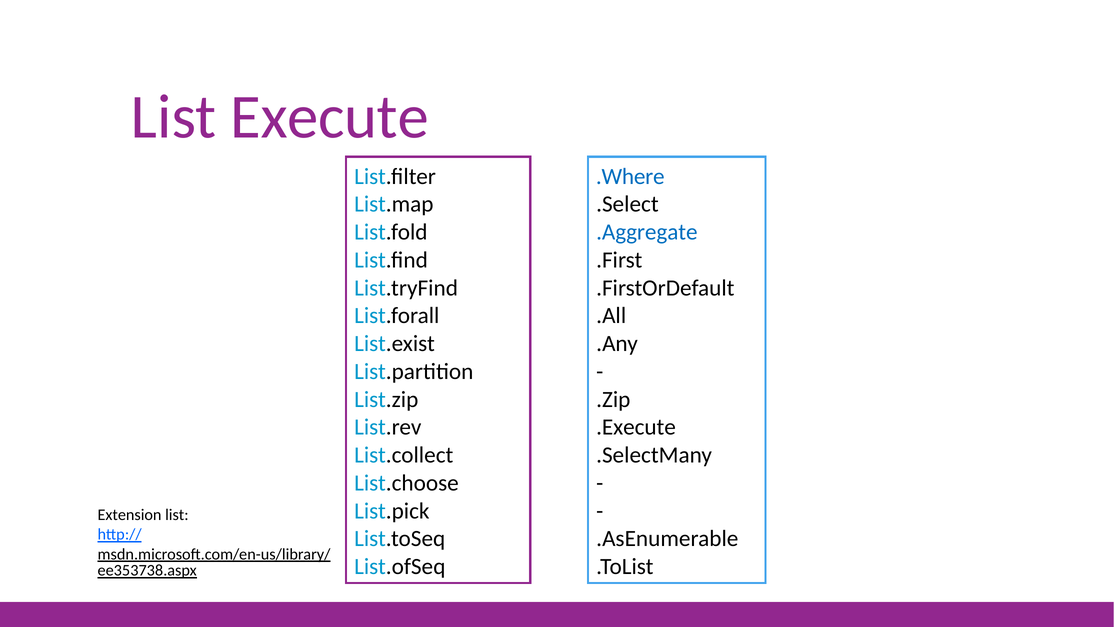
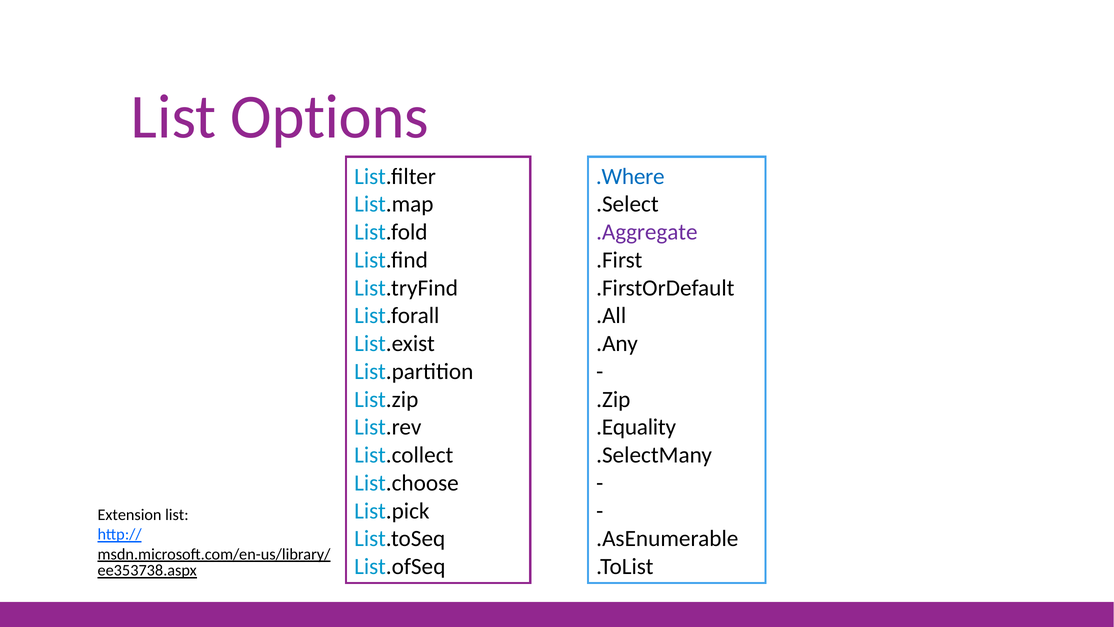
Execute: Execute -> Options
.Aggregate colour: blue -> purple
.Execute: .Execute -> .Equality
